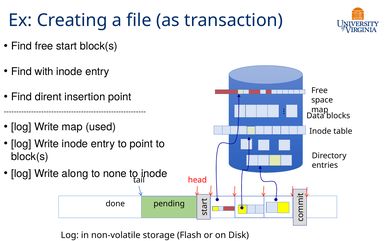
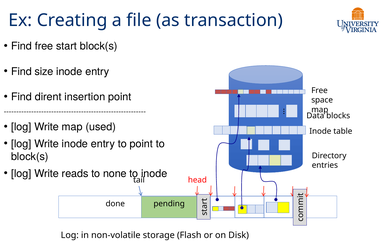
with: with -> size
along: along -> reads
